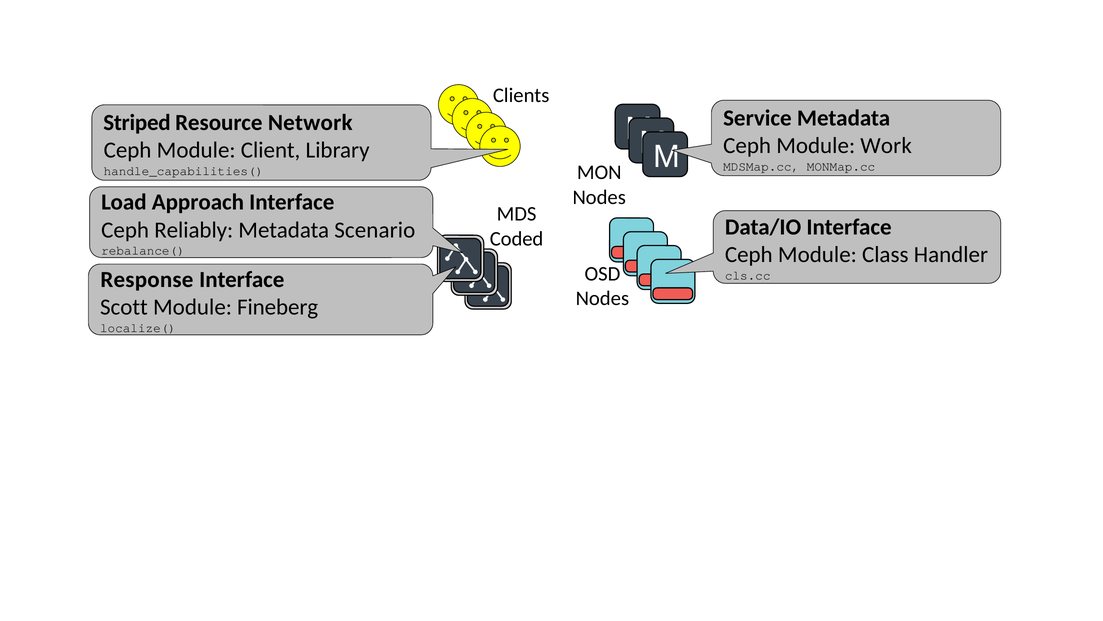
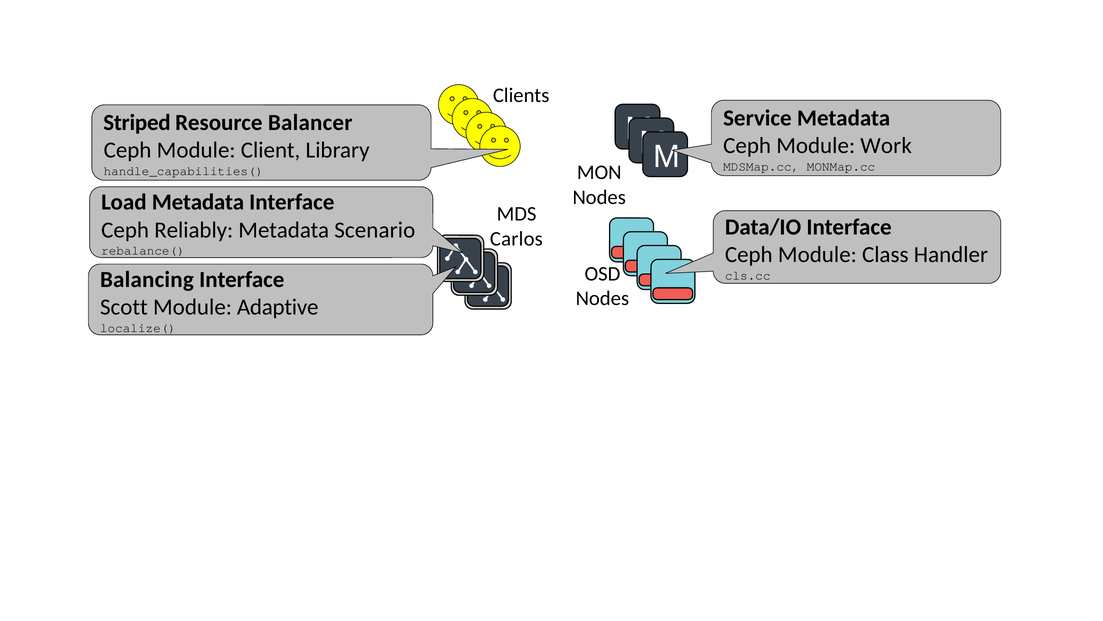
Network: Network -> Balancer
Load Approach: Approach -> Metadata
Coded: Coded -> Carlos
Response: Response -> Balancing
Fineberg: Fineberg -> Adaptive
